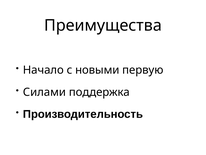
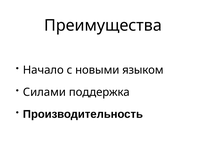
первую: первую -> языком
